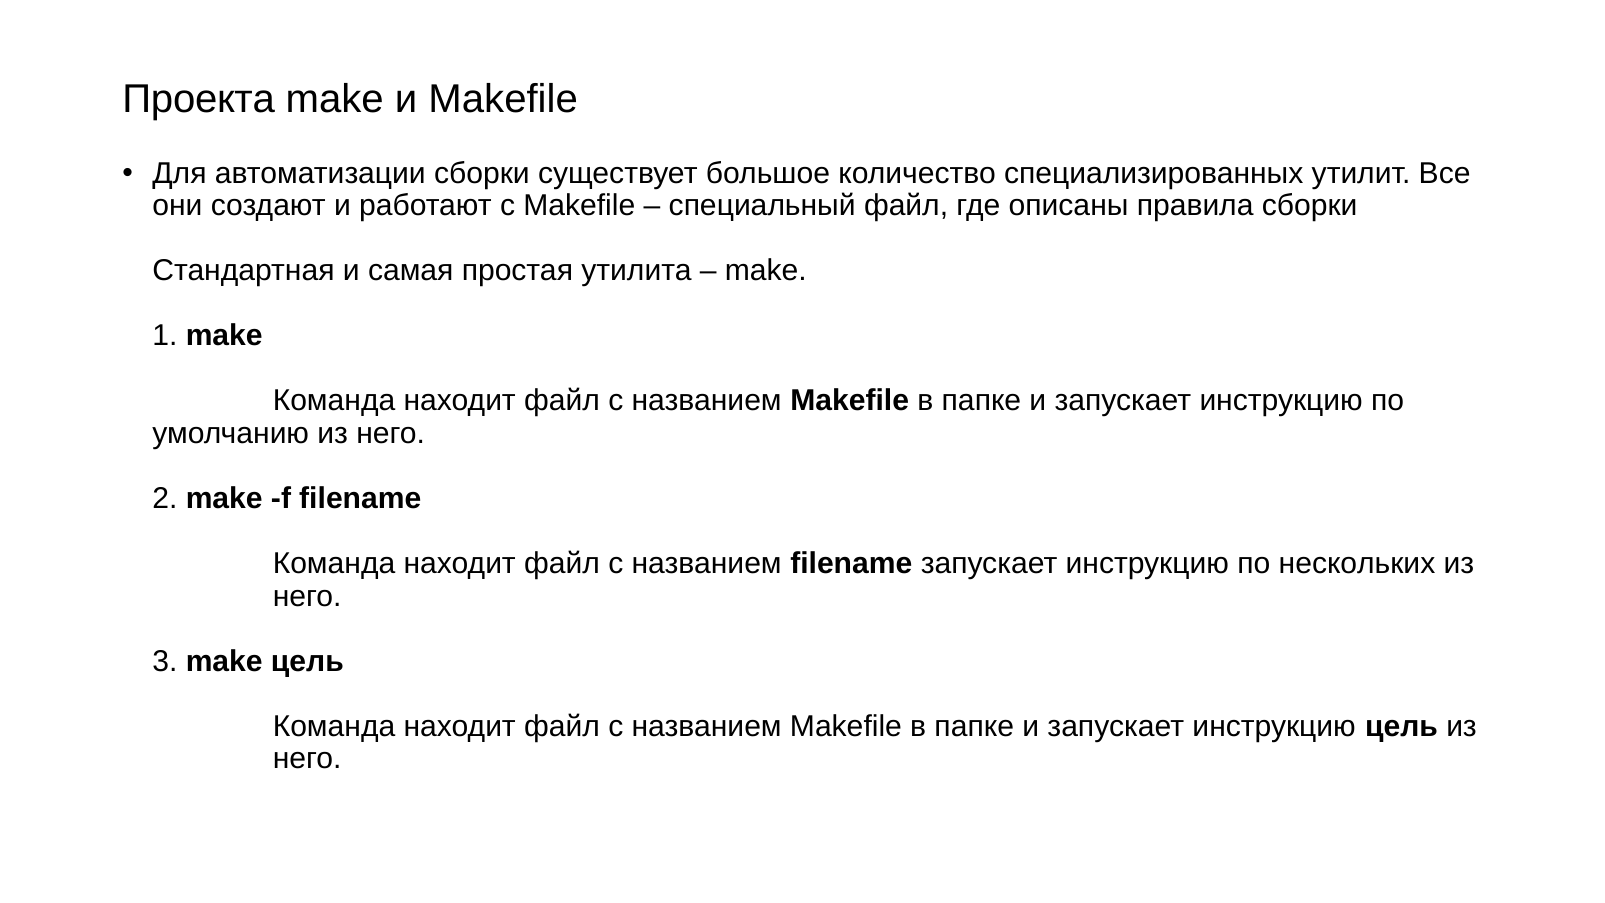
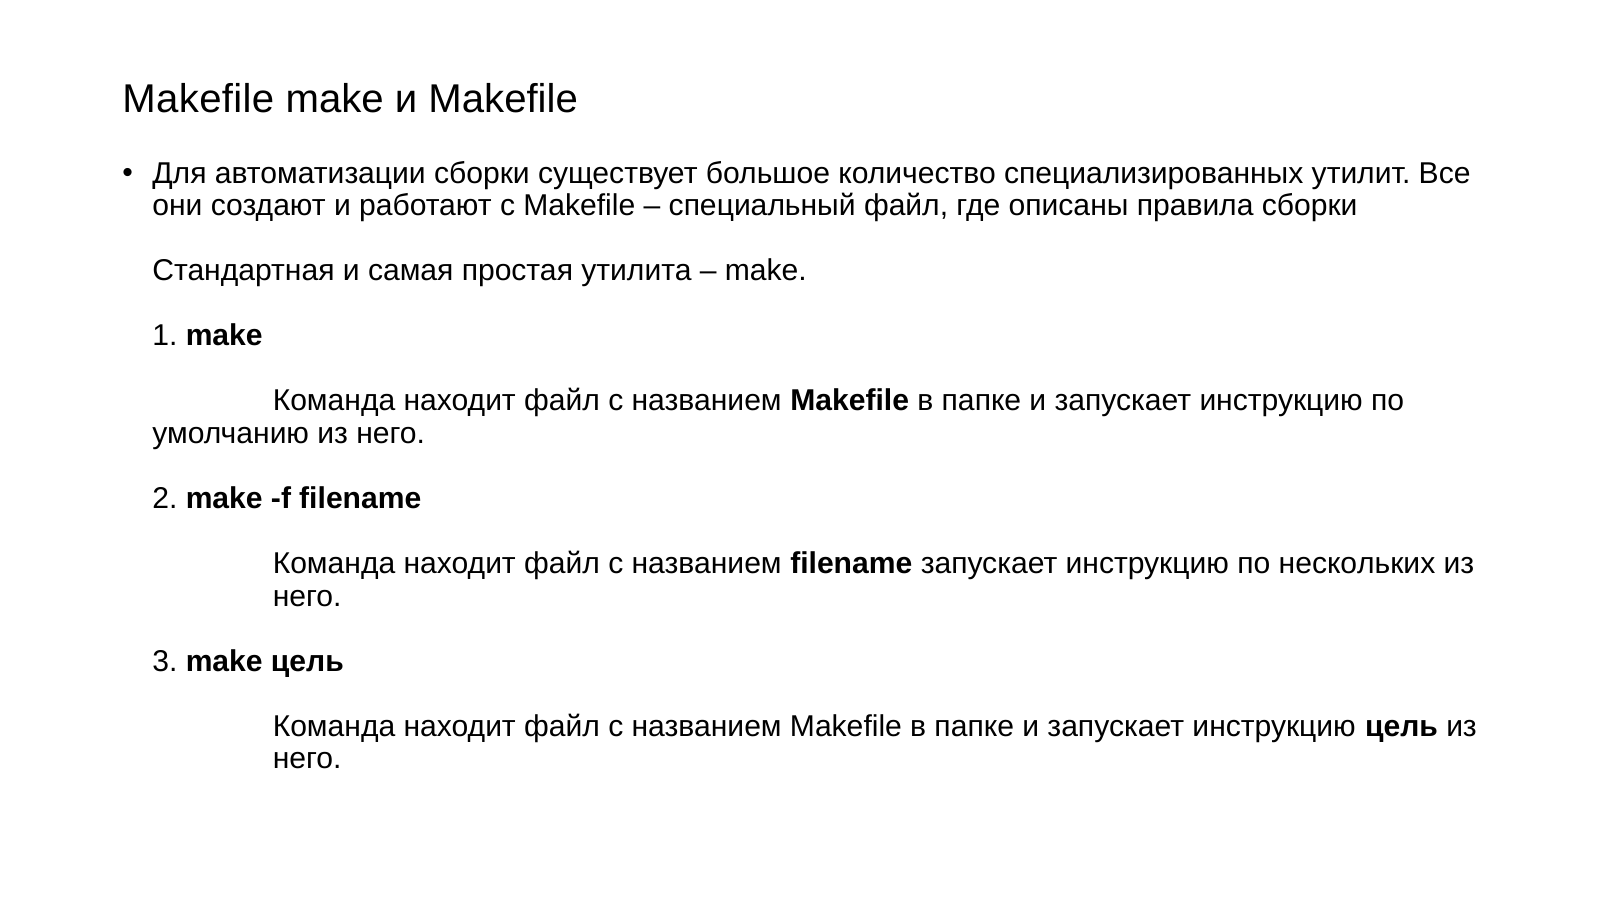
Проекта at (199, 99): Проекта -> Makefile
